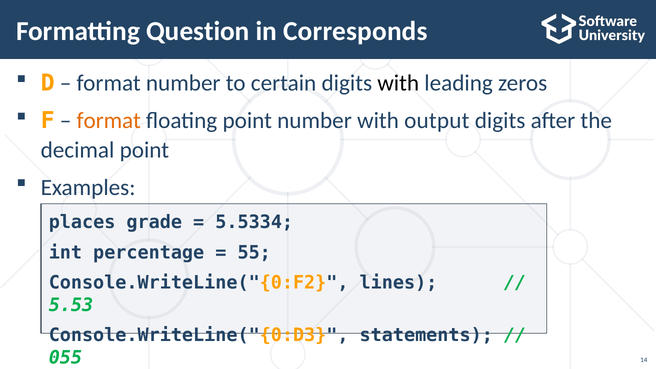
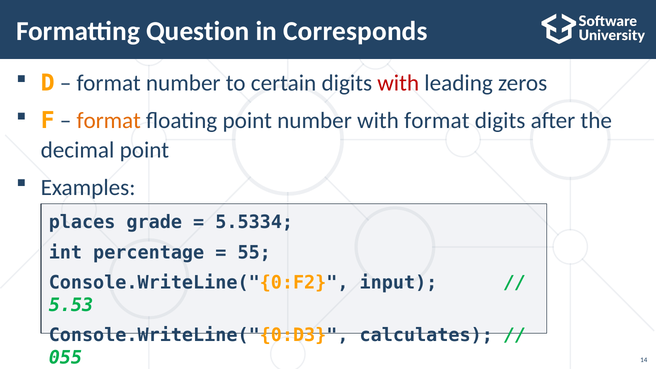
with at (398, 83) colour: black -> red
with output: output -> format
lines: lines -> input
statements: statements -> calculates
